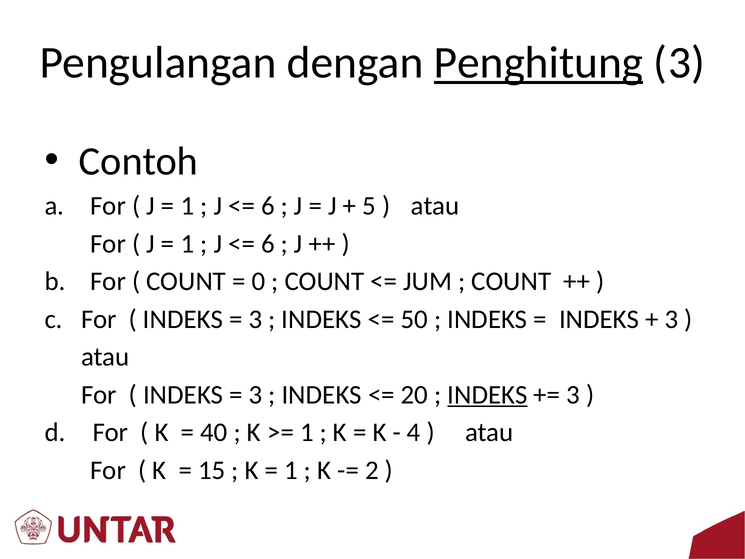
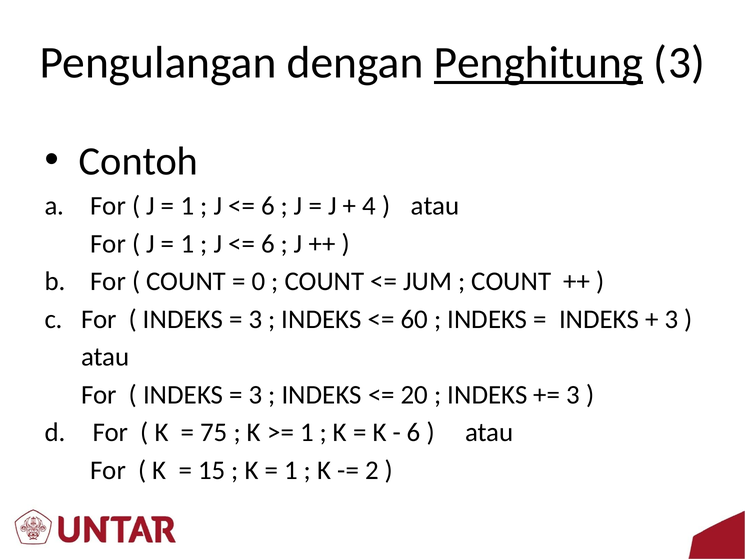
5: 5 -> 4
50: 50 -> 60
INDEKS at (487, 395) underline: present -> none
40: 40 -> 75
4 at (414, 432): 4 -> 6
